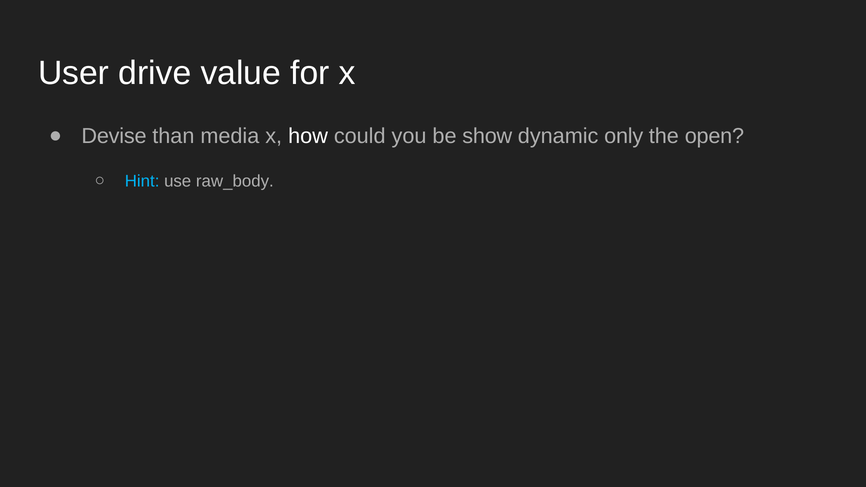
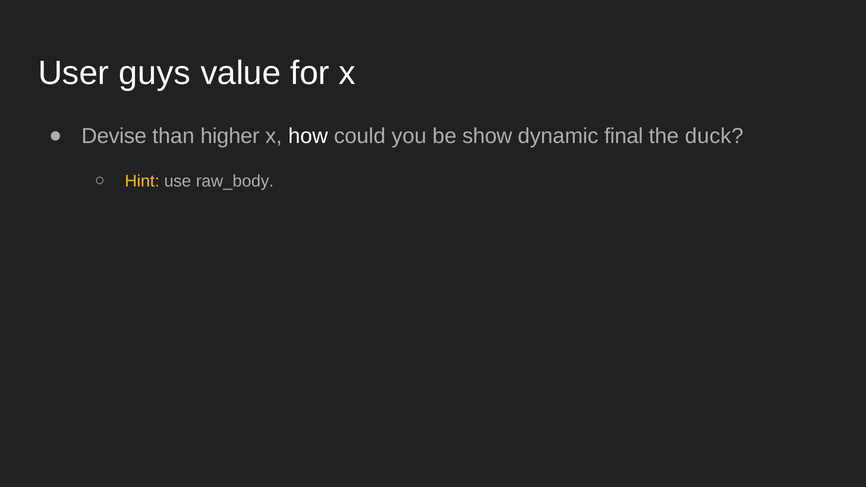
drive: drive -> guys
media: media -> higher
only: only -> final
open: open -> duck
Hint colour: light blue -> yellow
